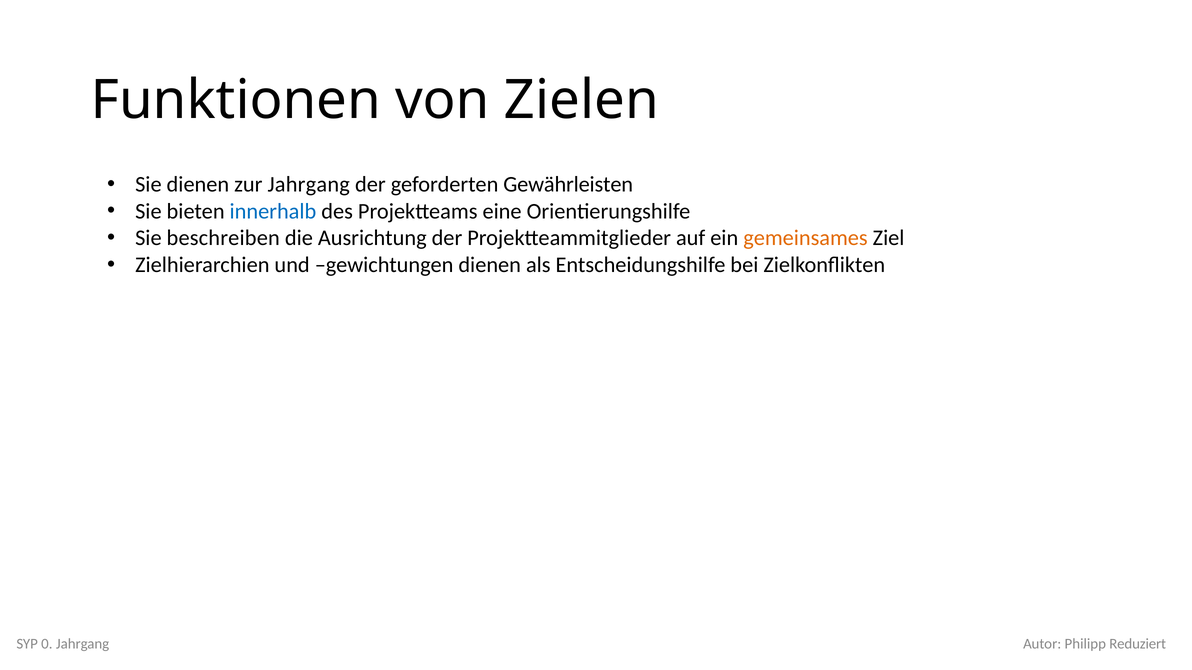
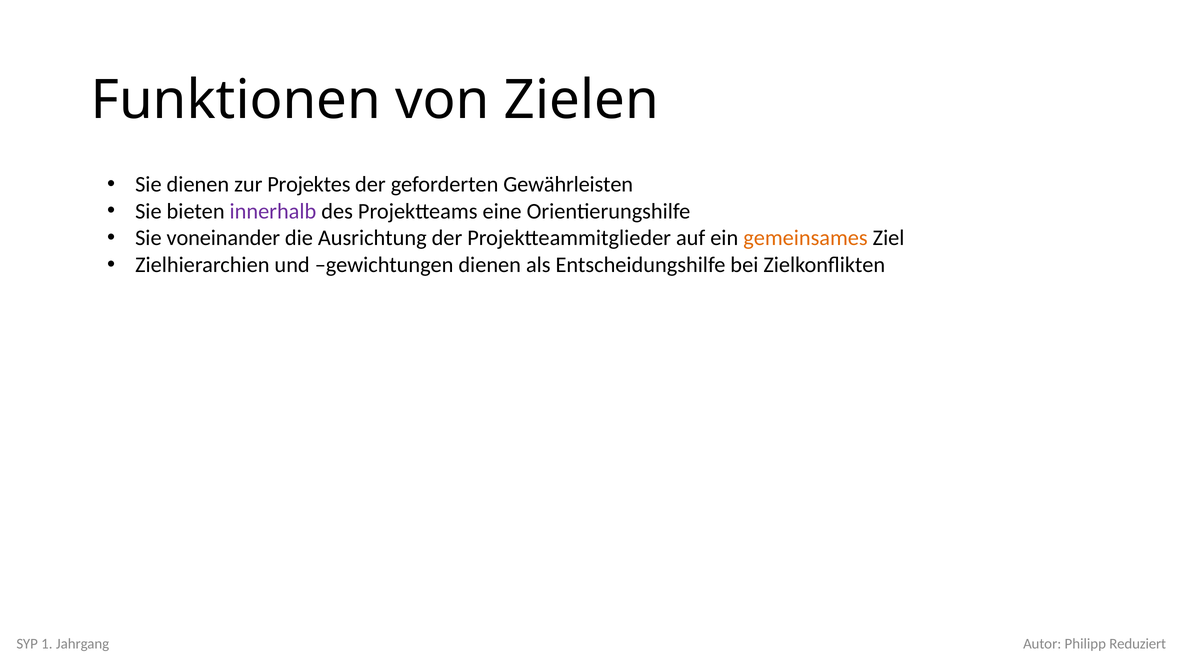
zur Jahrgang: Jahrgang -> Projektes
innerhalb colour: blue -> purple
beschreiben: beschreiben -> voneinander
0: 0 -> 1
